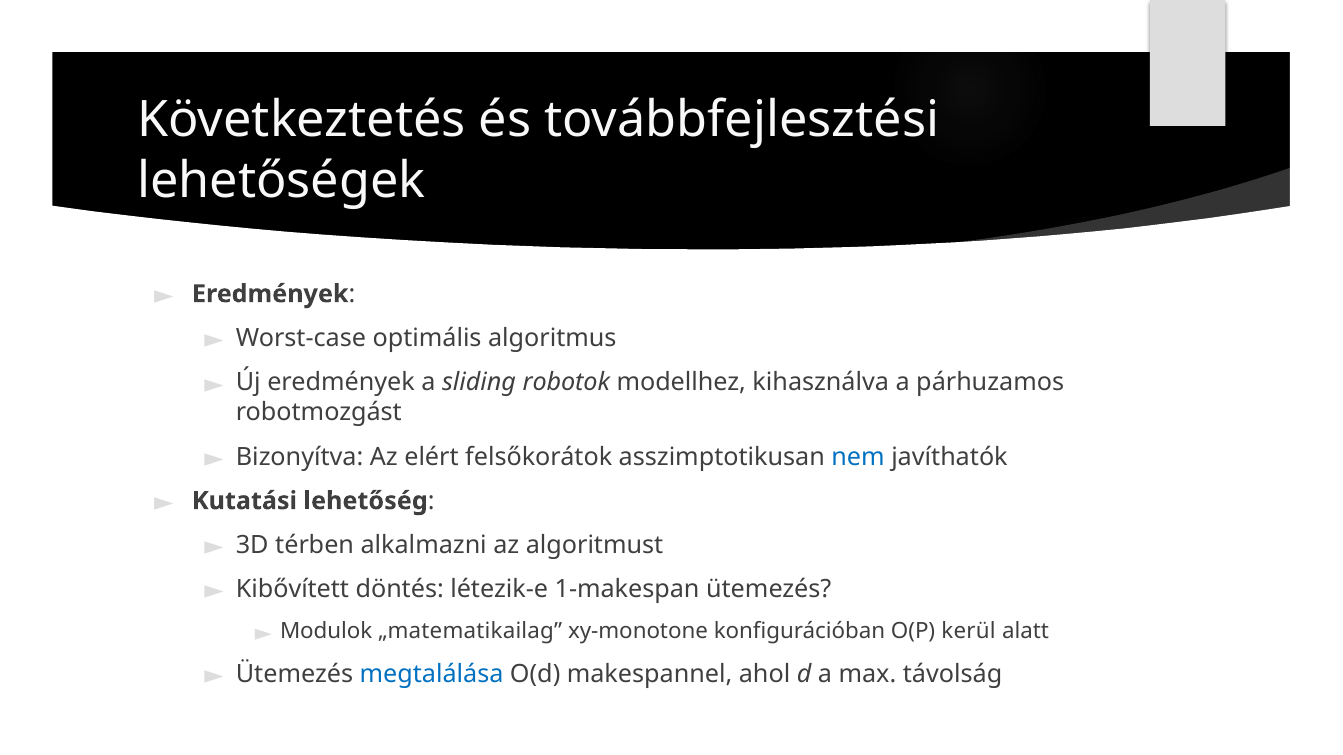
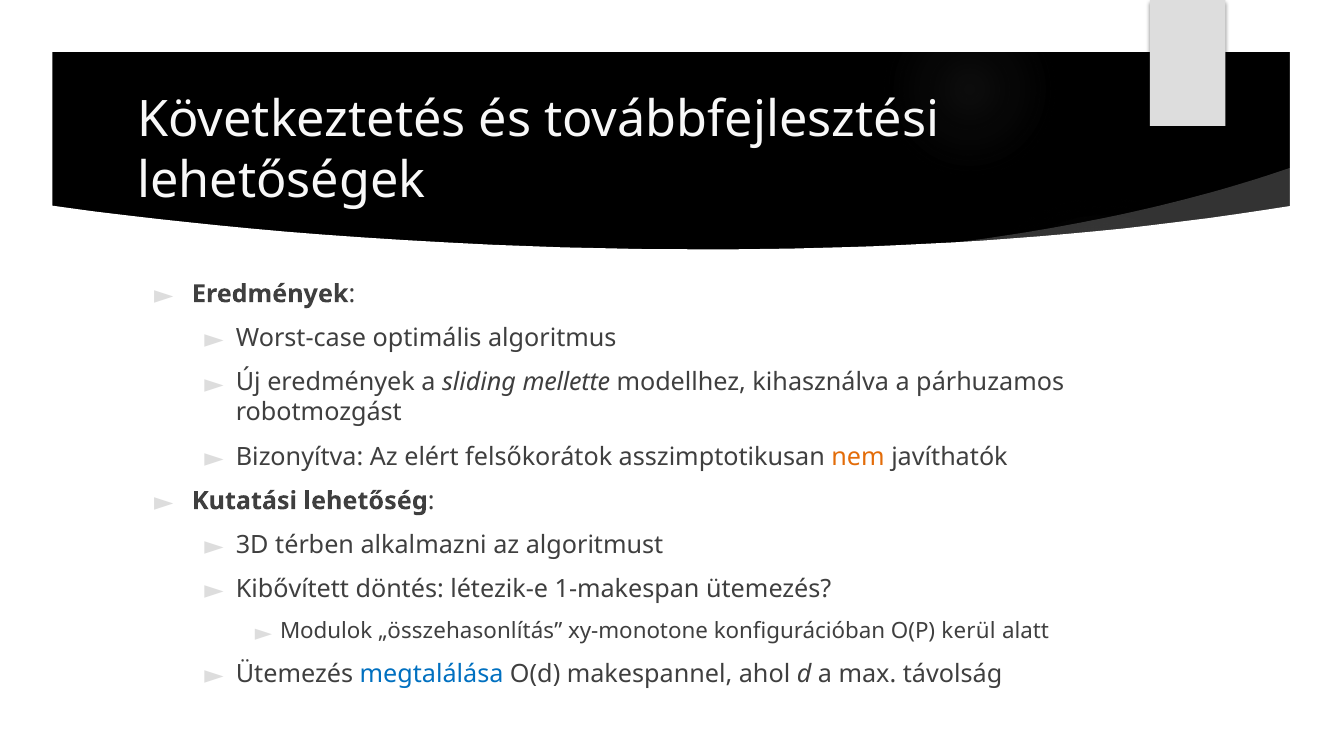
robotok: robotok -> mellette
nem colour: blue -> orange
„matematikailag: „matematikailag -> „összehasonlítás
